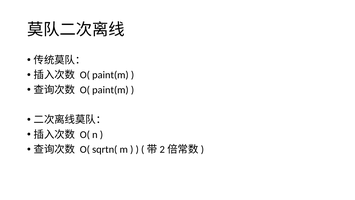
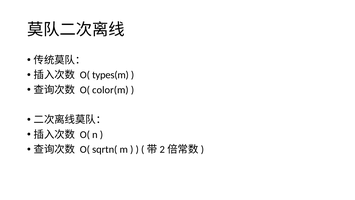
paint(m at (110, 75): paint(m -> types(m
paint(m at (110, 90): paint(m -> color(m
